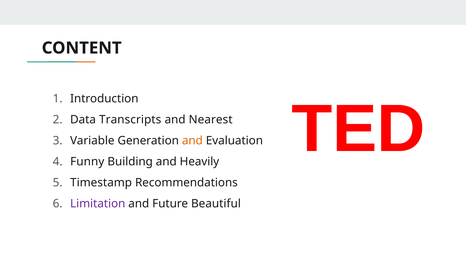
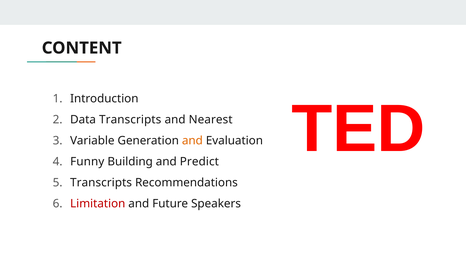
Heavily: Heavily -> Predict
Timestamp at (101, 183): Timestamp -> Transcripts
Limitation colour: purple -> red
Beautiful: Beautiful -> Speakers
